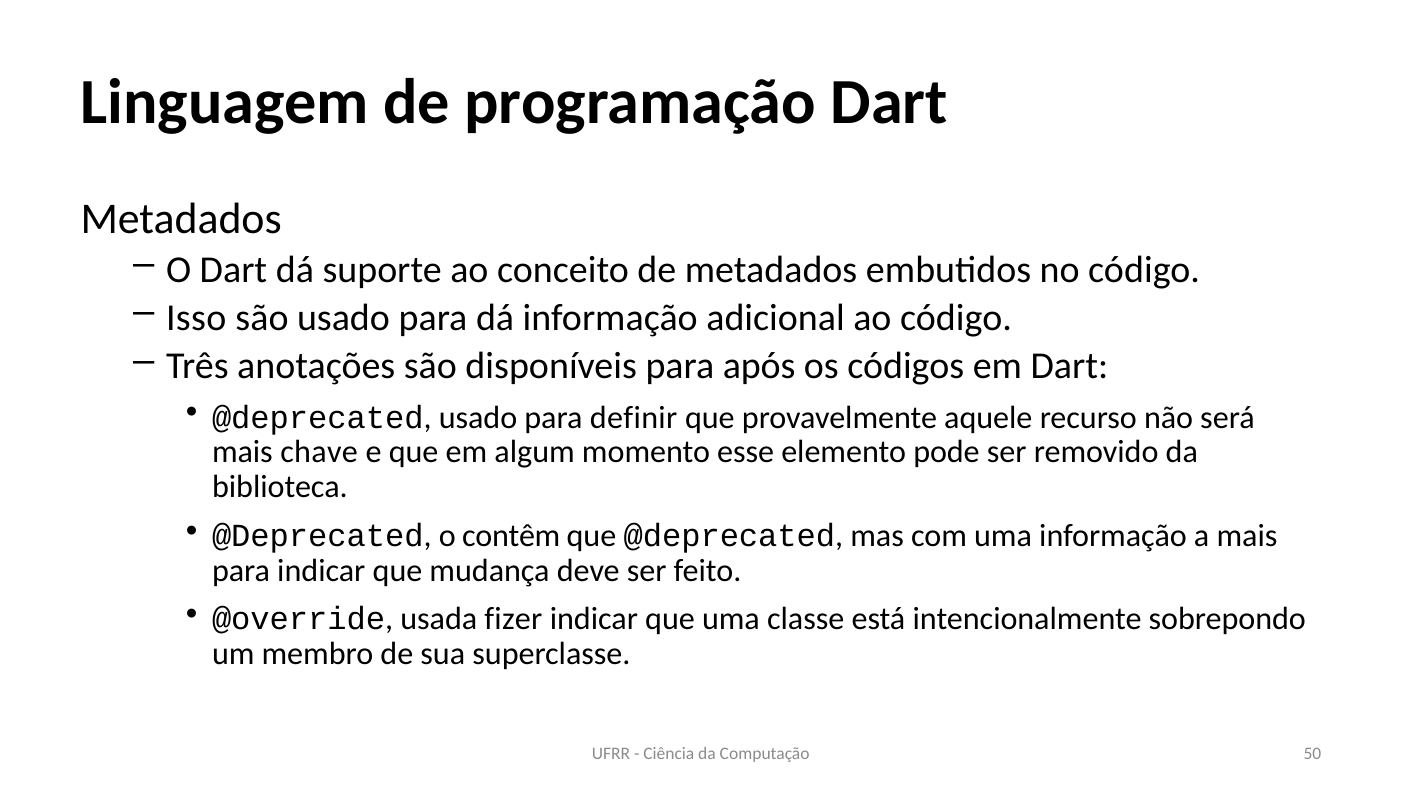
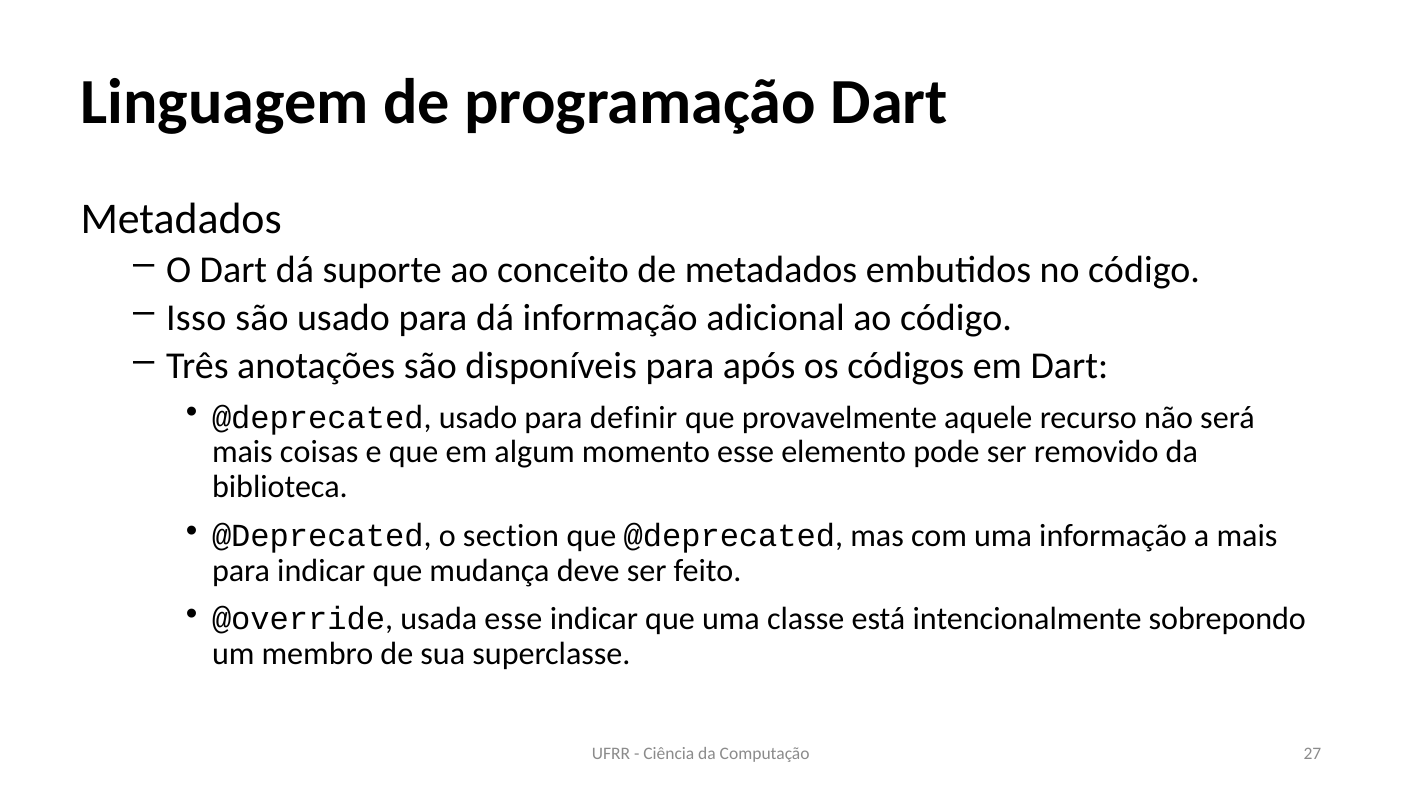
chave: chave -> coisas
contêm: contêm -> section
usada fizer: fizer -> esse
50: 50 -> 27
